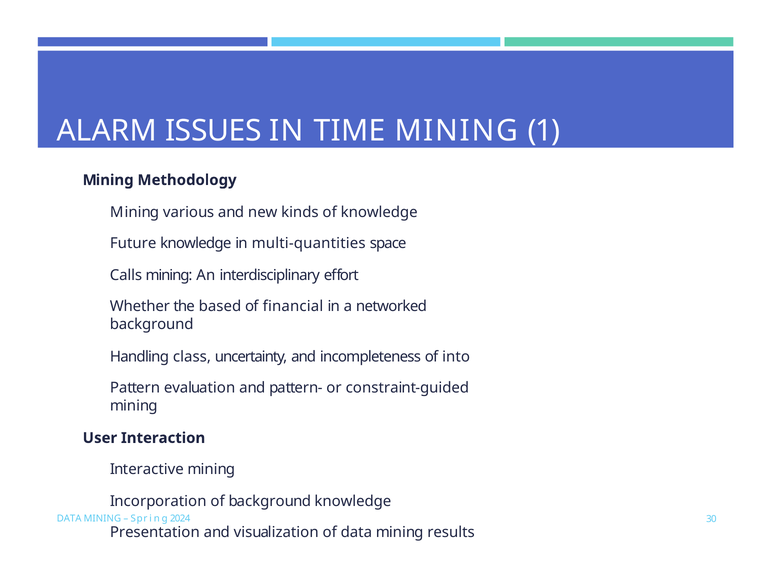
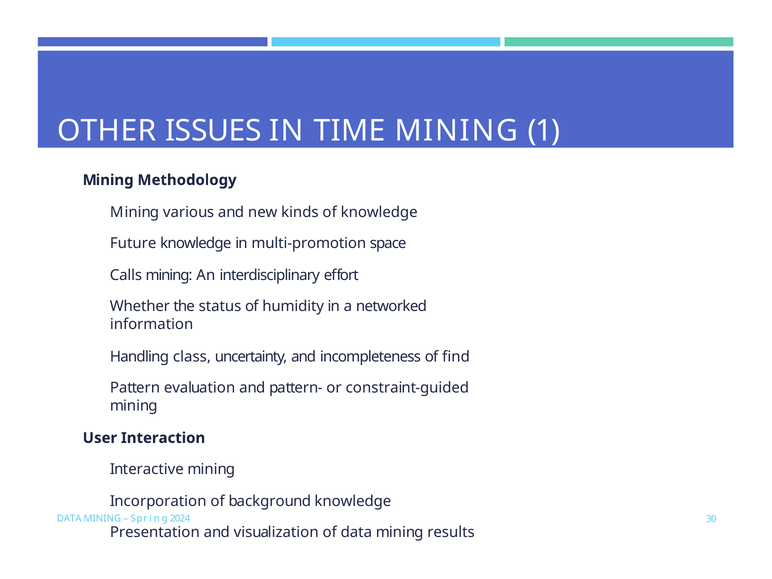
ALARM: ALARM -> OTHER
multi-quantities: multi-quantities -> multi-promotion
based: based -> status
financial: financial -> humidity
background at (152, 324): background -> information
into: into -> find
